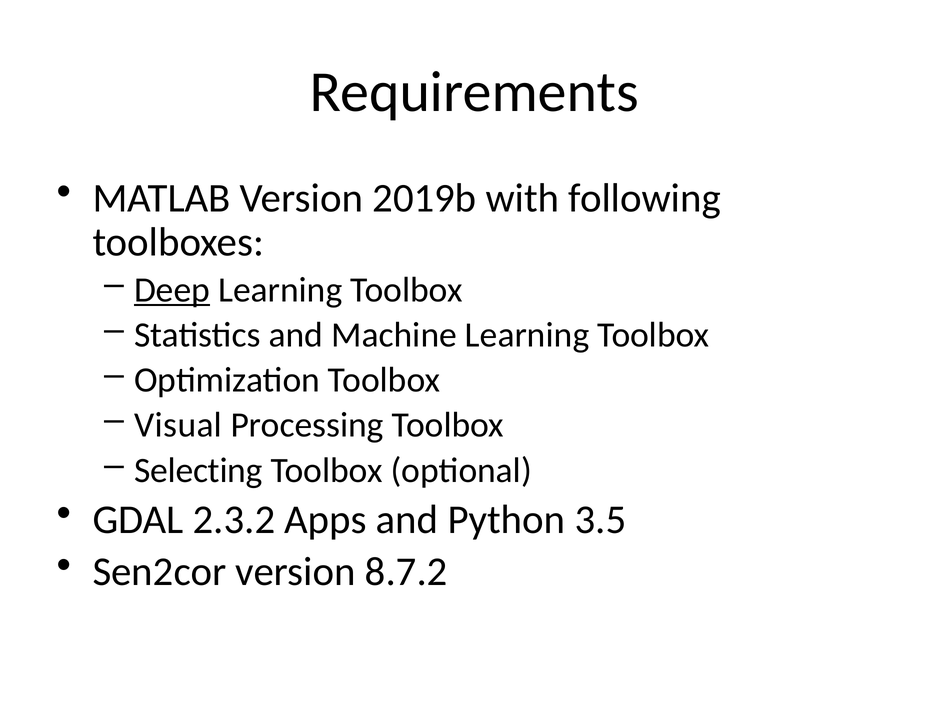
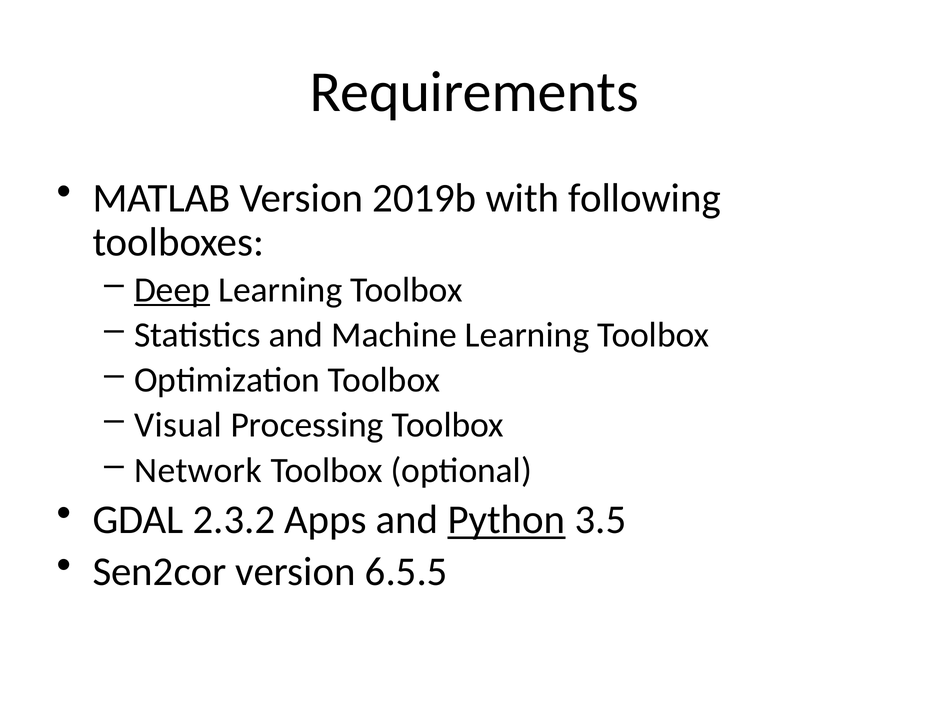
Selecting: Selecting -> Network
Python underline: none -> present
8.7.2: 8.7.2 -> 6.5.5
